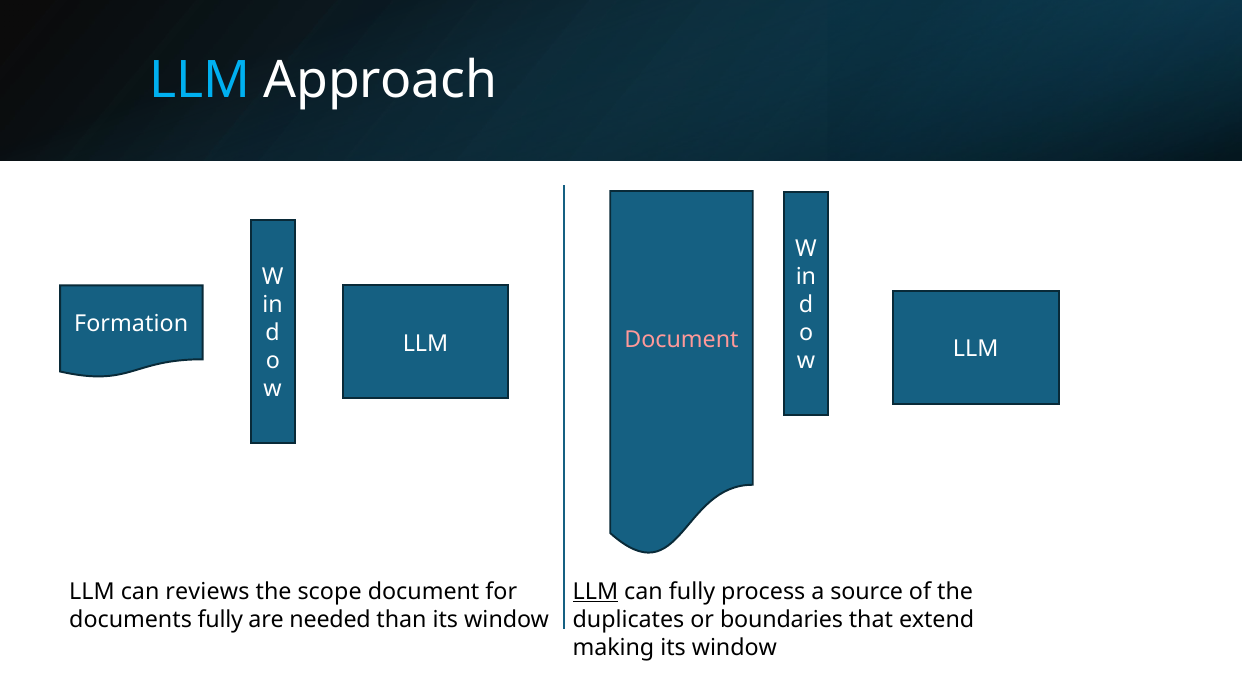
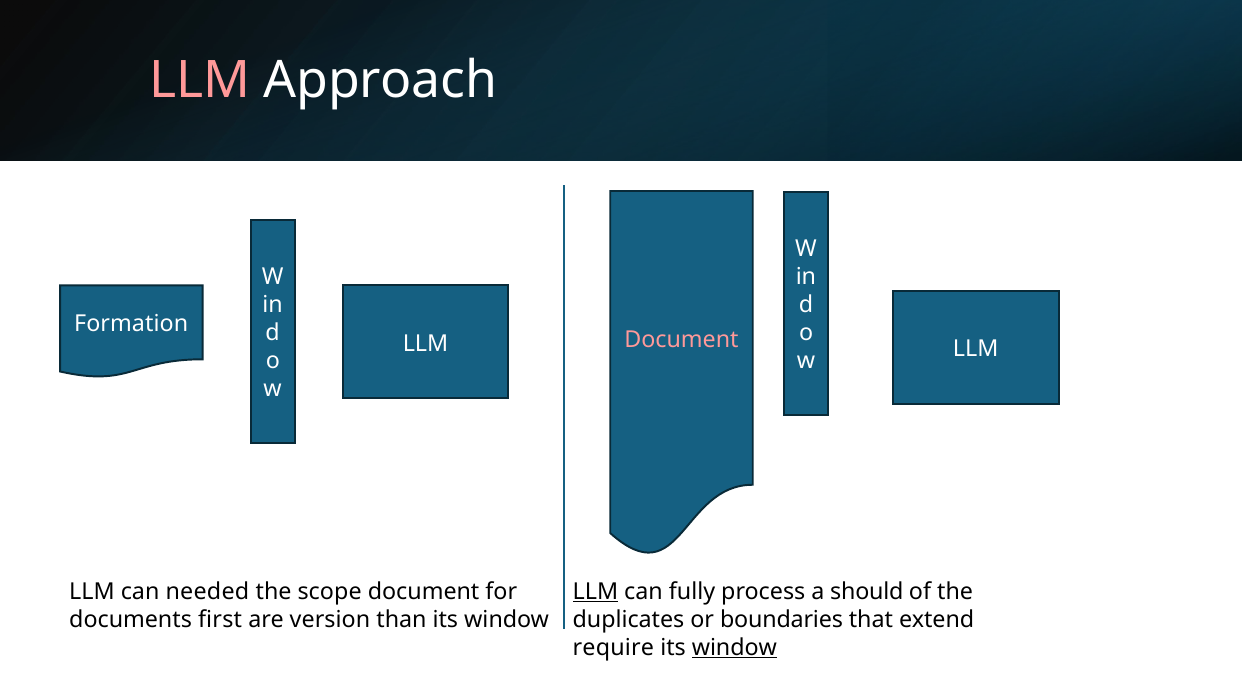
LLM at (200, 80) colour: light blue -> pink
reviews: reviews -> needed
source: source -> should
documents fully: fully -> first
needed: needed -> version
making: making -> require
window at (734, 647) underline: none -> present
